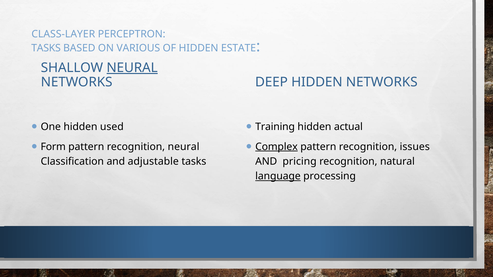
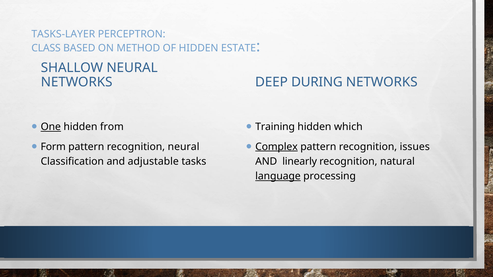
CLASS-LAYER: CLASS-LAYER -> TASKS-LAYER
TASKS at (46, 48): TASKS -> CLASS
VARIOUS: VARIOUS -> METHOD
NEURAL at (132, 68) underline: present -> none
DEEP HIDDEN: HIDDEN -> DURING
One underline: none -> present
used: used -> from
actual: actual -> which
pricing: pricing -> linearly
